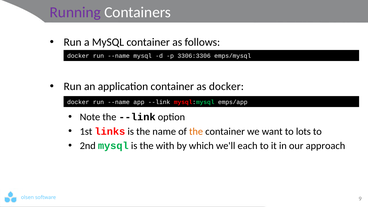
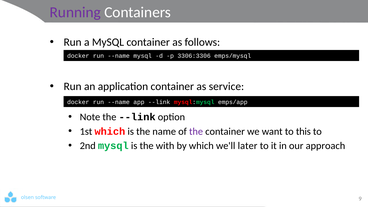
as docker: docker -> service
1st links: links -> which
the at (196, 131) colour: orange -> purple
lots: lots -> this
each: each -> later
